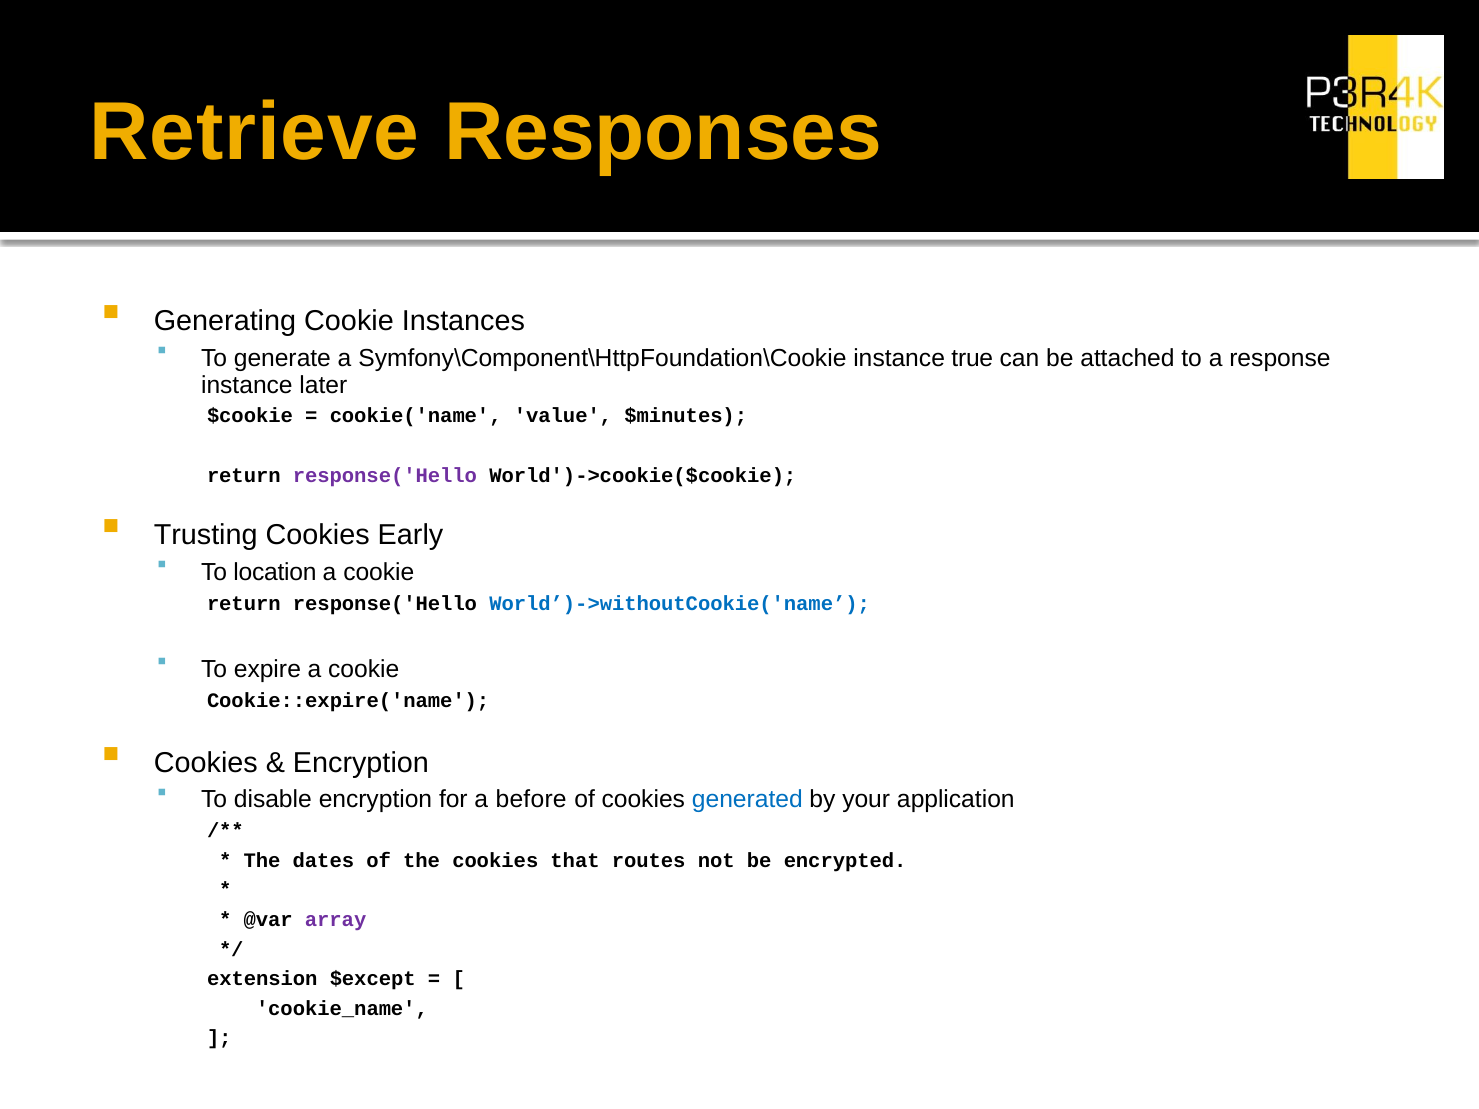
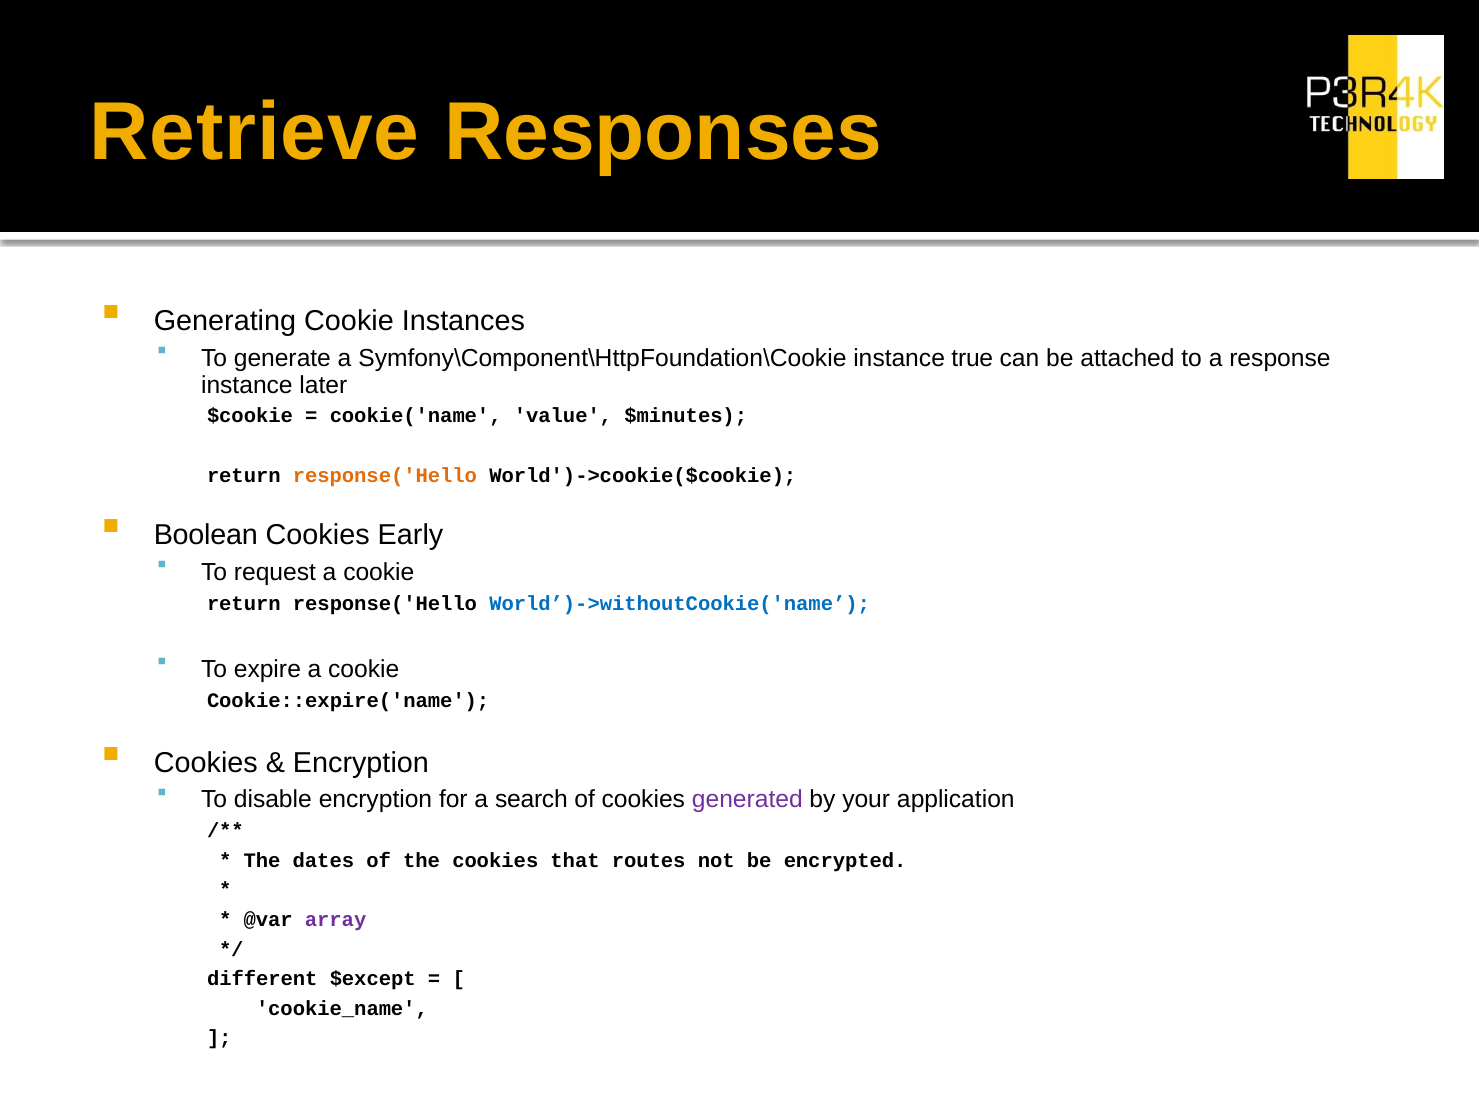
response('Hello at (385, 475) colour: purple -> orange
Trusting: Trusting -> Boolean
location: location -> request
before: before -> search
generated colour: blue -> purple
extension: extension -> different
